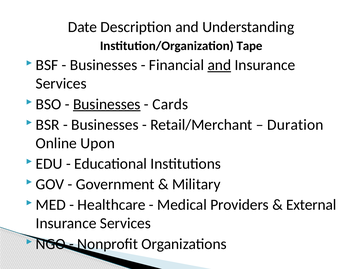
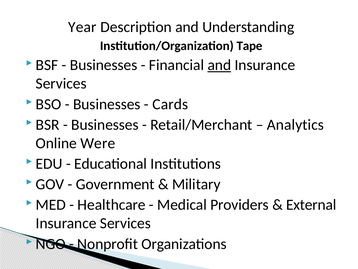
Date: Date -> Year
Businesses at (107, 104) underline: present -> none
Duration: Duration -> Analytics
Upon: Upon -> Were
